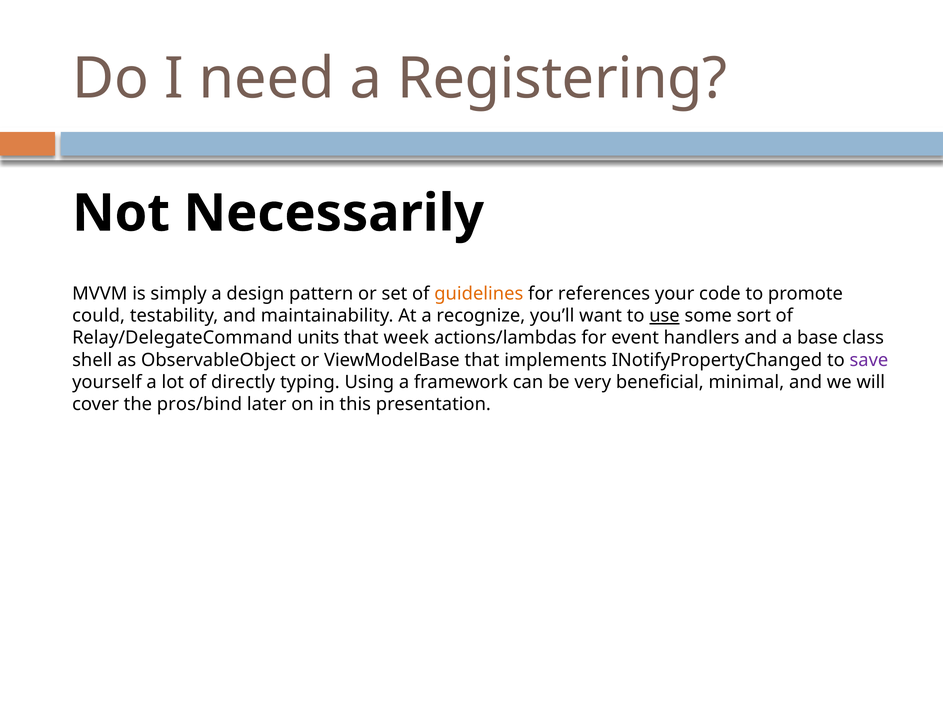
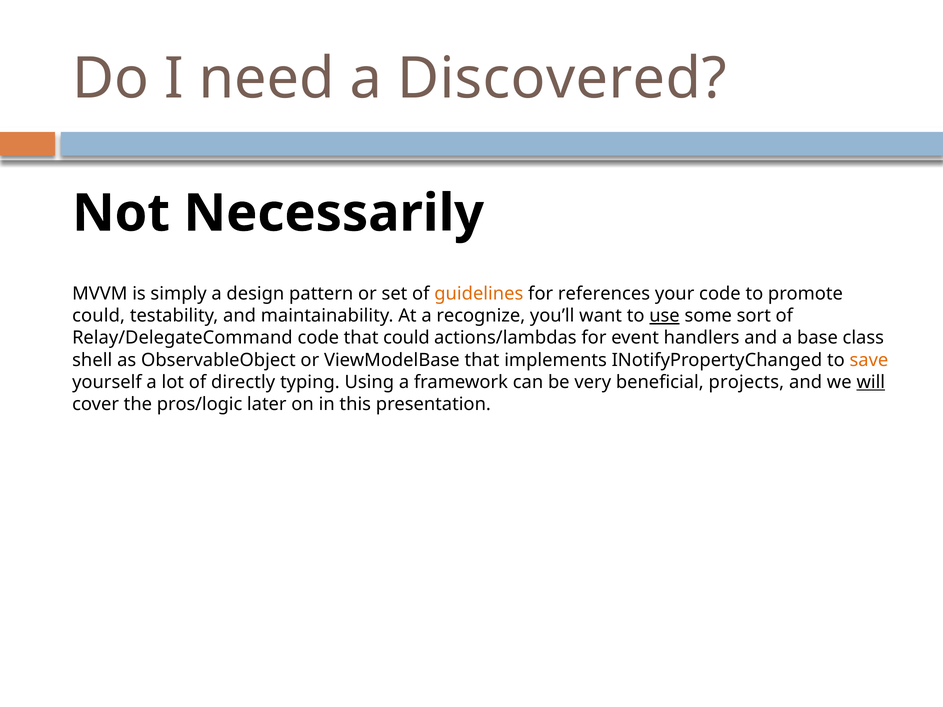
Registering: Registering -> Discovered
Relay/DelegateCommand units: units -> code
that week: week -> could
save colour: purple -> orange
minimal: minimal -> projects
will underline: none -> present
pros/bind: pros/bind -> pros/logic
